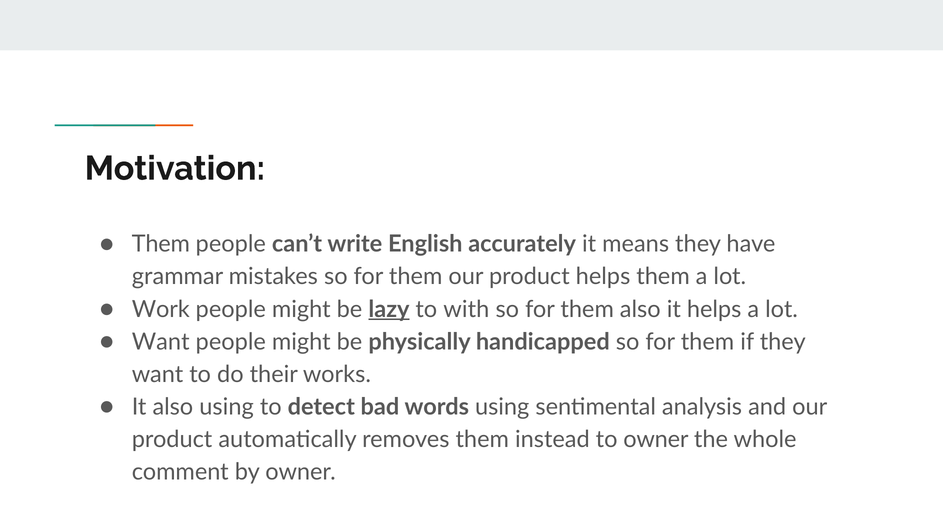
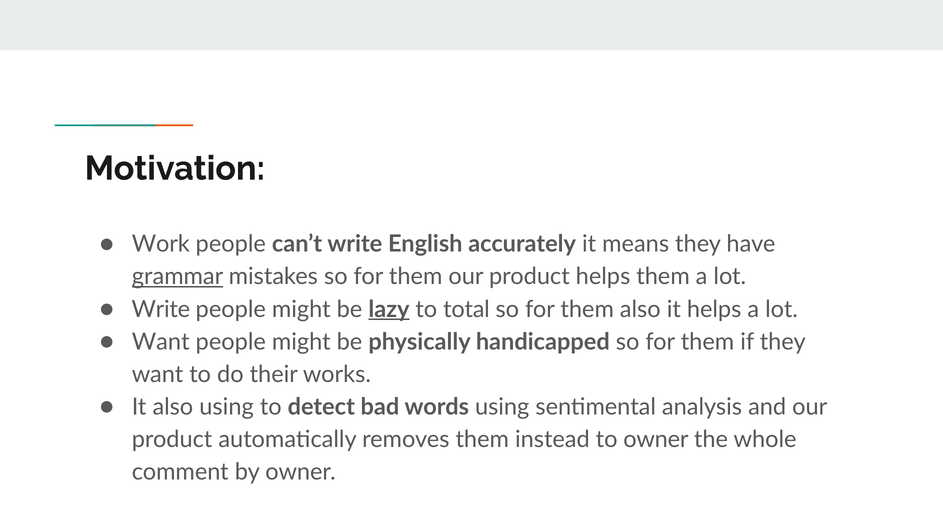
Them at (161, 244): Them -> Work
grammar underline: none -> present
Work at (161, 309): Work -> Write
with: with -> total
